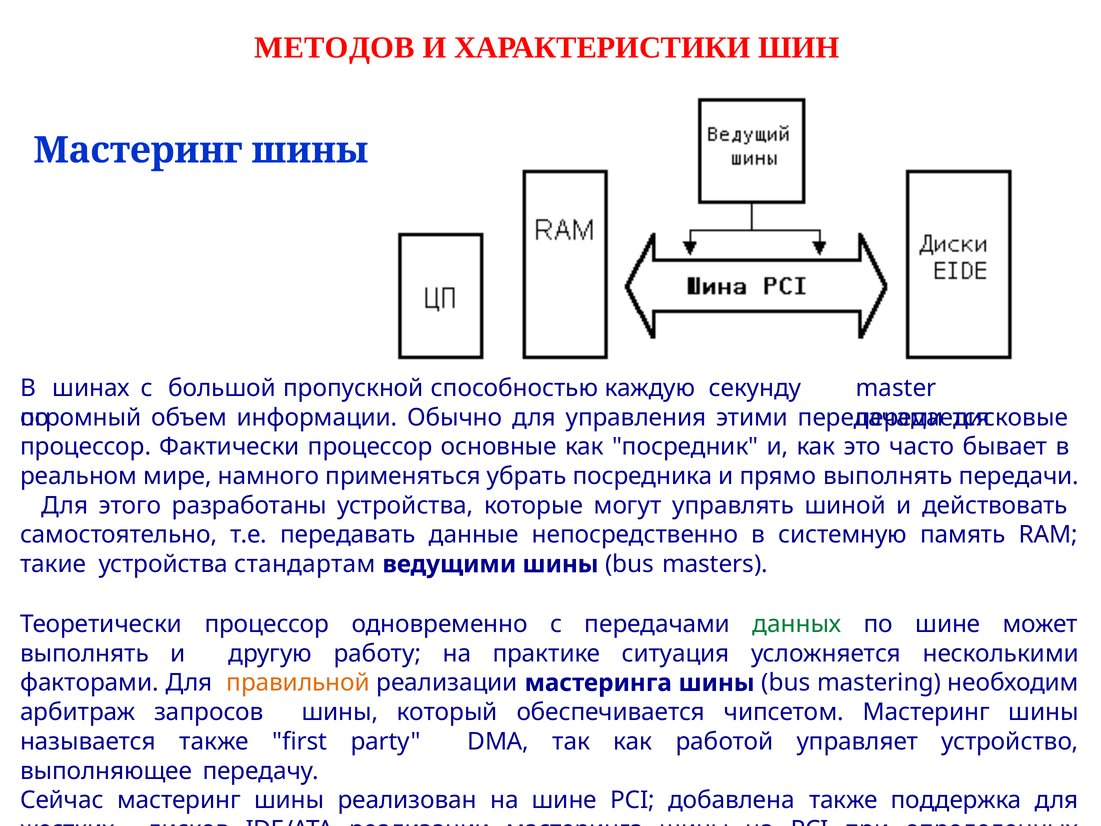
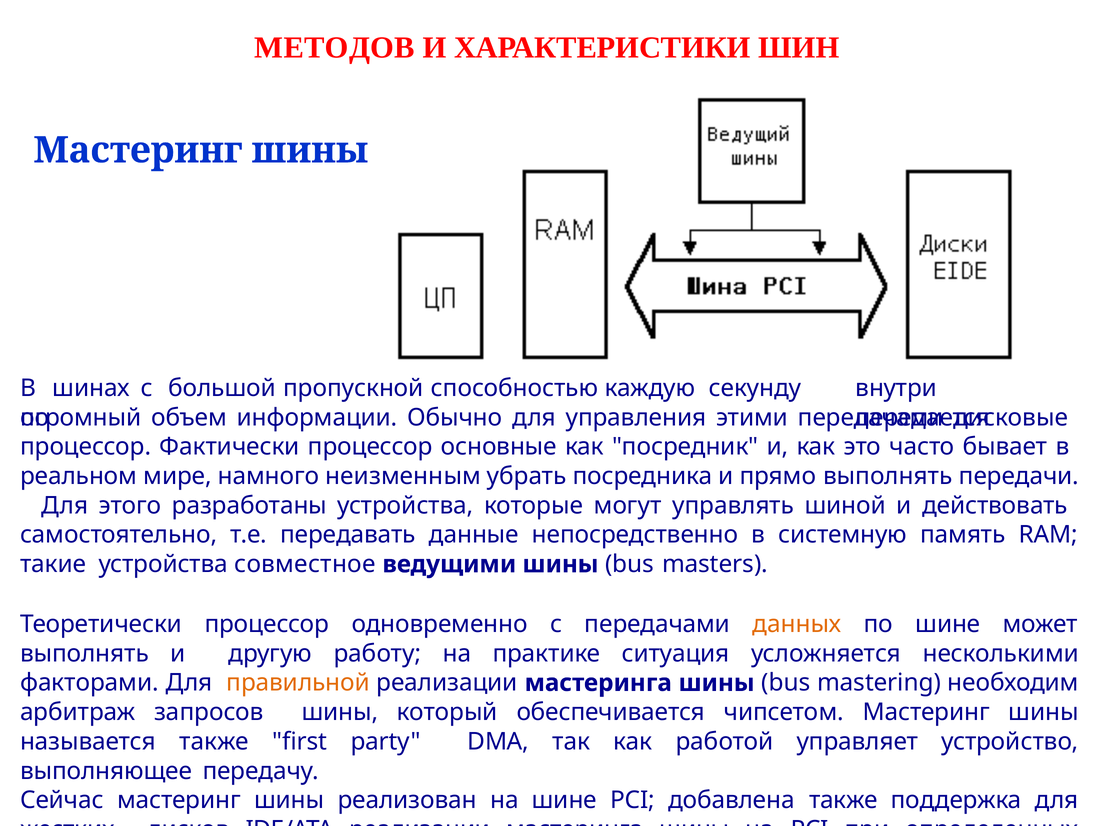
master: master -> внутри
применяться: применяться -> неизменным
стандартам: стандартам -> совместное
данных colour: green -> orange
